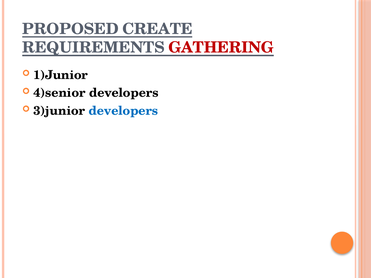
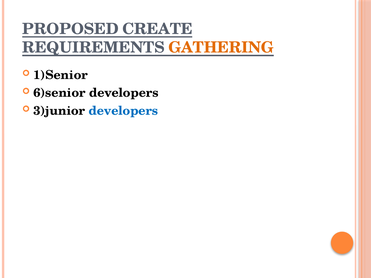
GATHERING colour: red -> orange
1)Junior: 1)Junior -> 1)Senior
4)senior: 4)senior -> 6)senior
